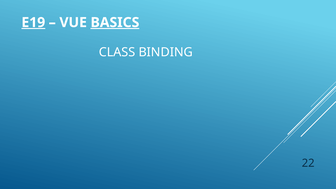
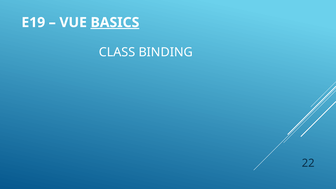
E19 underline: present -> none
